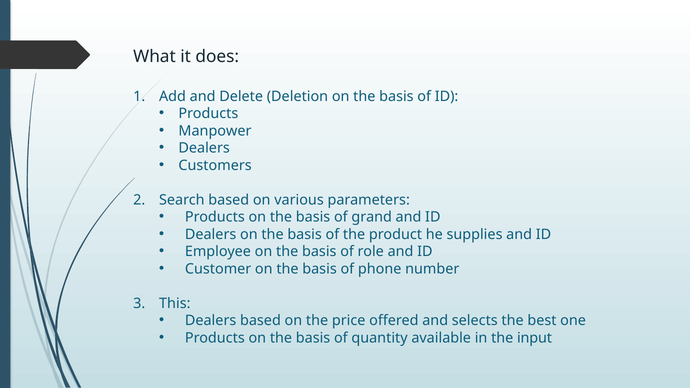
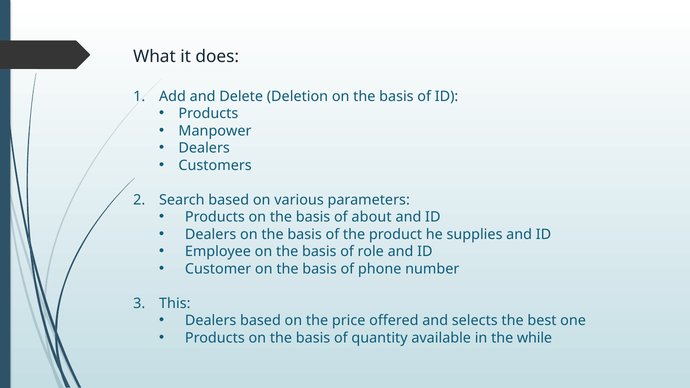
grand: grand -> about
input: input -> while
